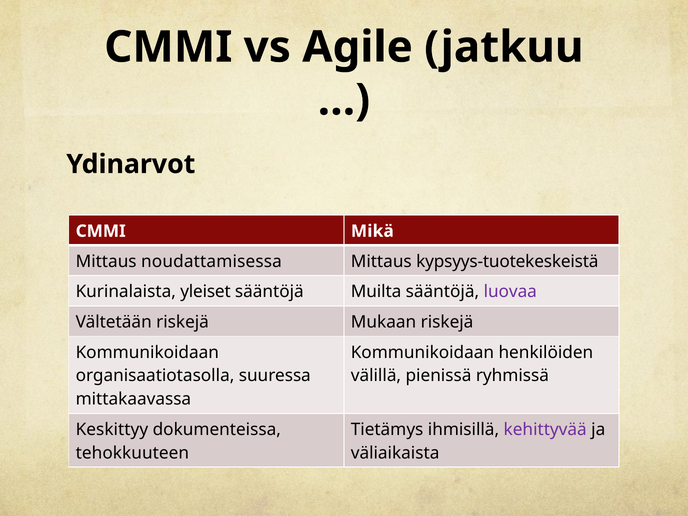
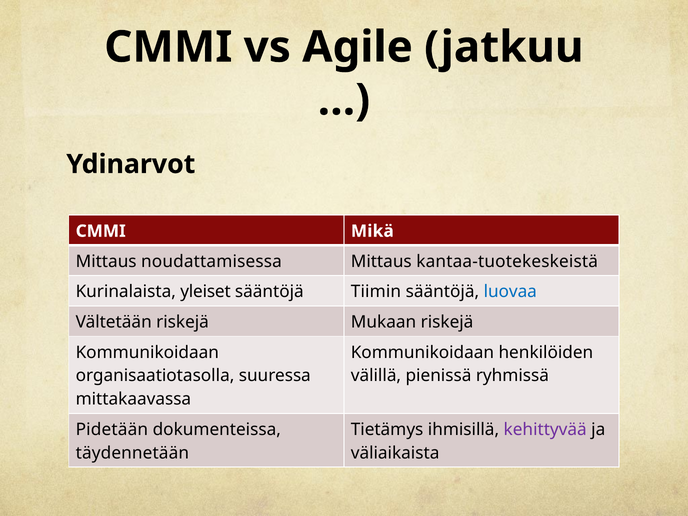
kypsyys-tuotekeskeistä: kypsyys-tuotekeskeistä -> kantaa-tuotekeskeistä
Muilta: Muilta -> Tiimin
luovaa colour: purple -> blue
Keskittyy: Keskittyy -> Pidetään
tehokkuuteen: tehokkuuteen -> täydennetään
